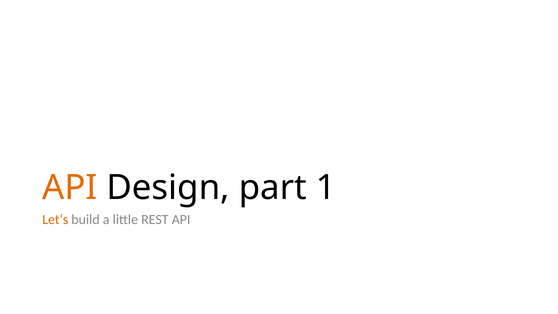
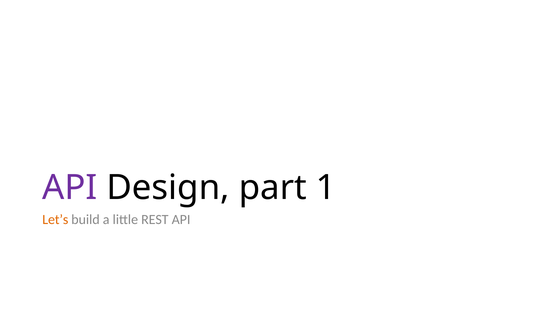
API at (70, 188) colour: orange -> purple
